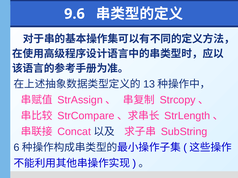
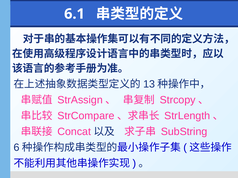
9.6: 9.6 -> 6.1
